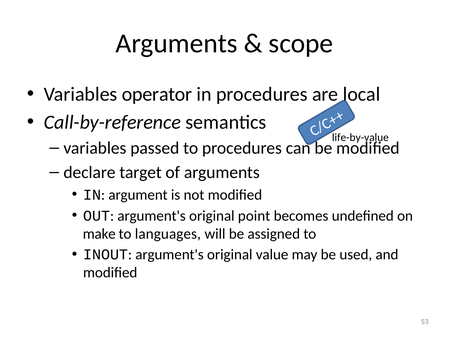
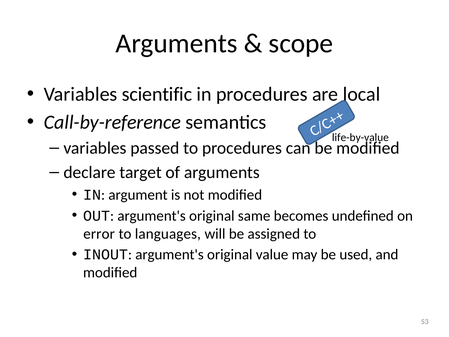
operator: operator -> scientific
point: point -> same
make: make -> error
